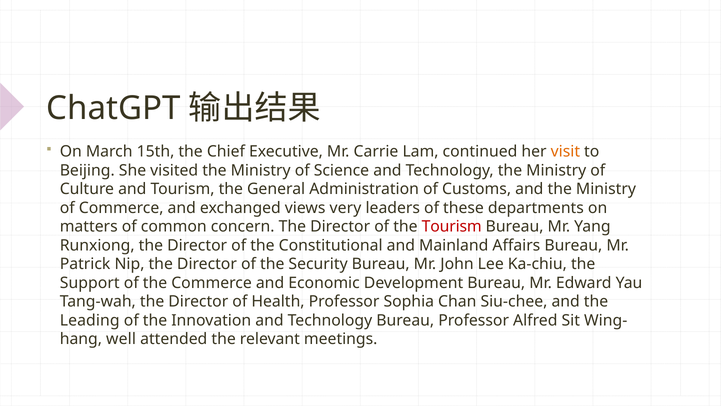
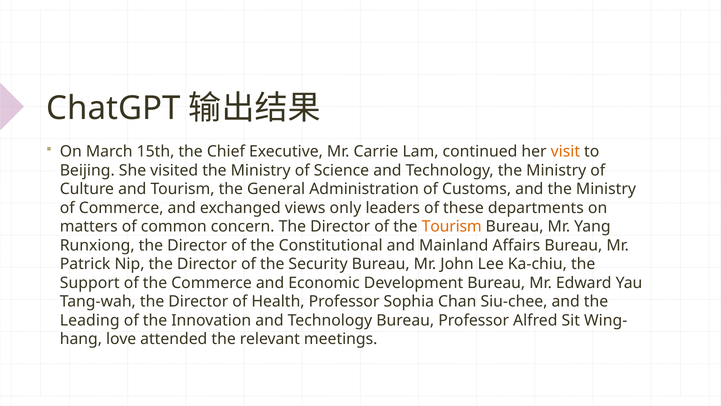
very: very -> only
Tourism at (452, 226) colour: red -> orange
well: well -> love
